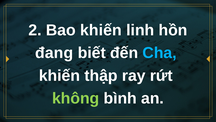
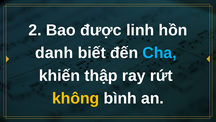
Bao khiến: khiến -> được
đang: đang -> danh
không colour: light green -> yellow
